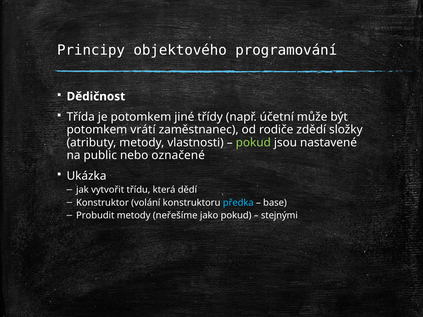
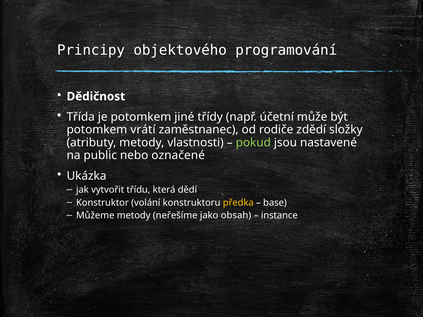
předka colour: light blue -> yellow
Probudit: Probudit -> Můžeme
jako pokud: pokud -> obsah
stejnými: stejnými -> instance
